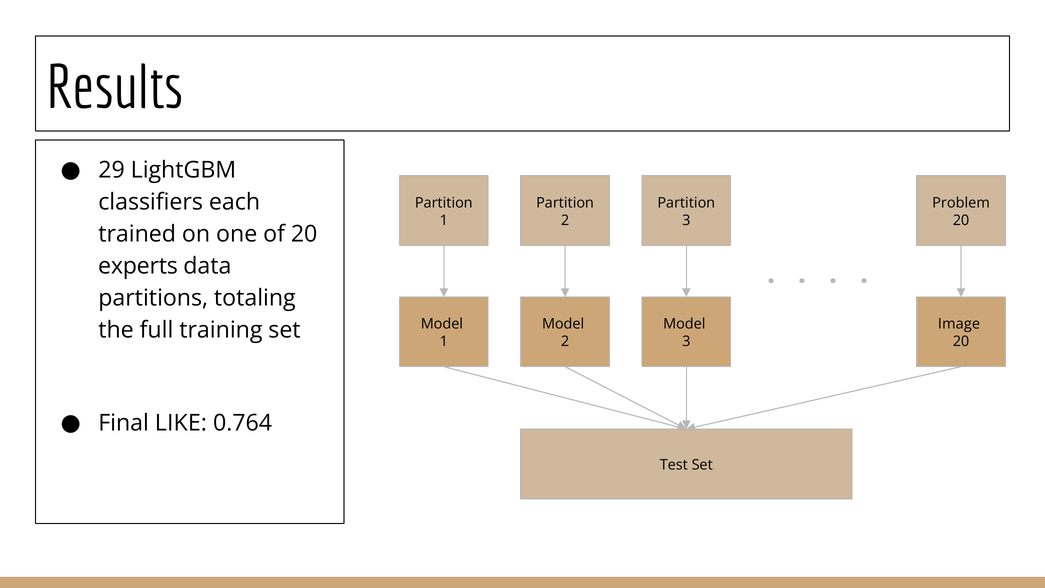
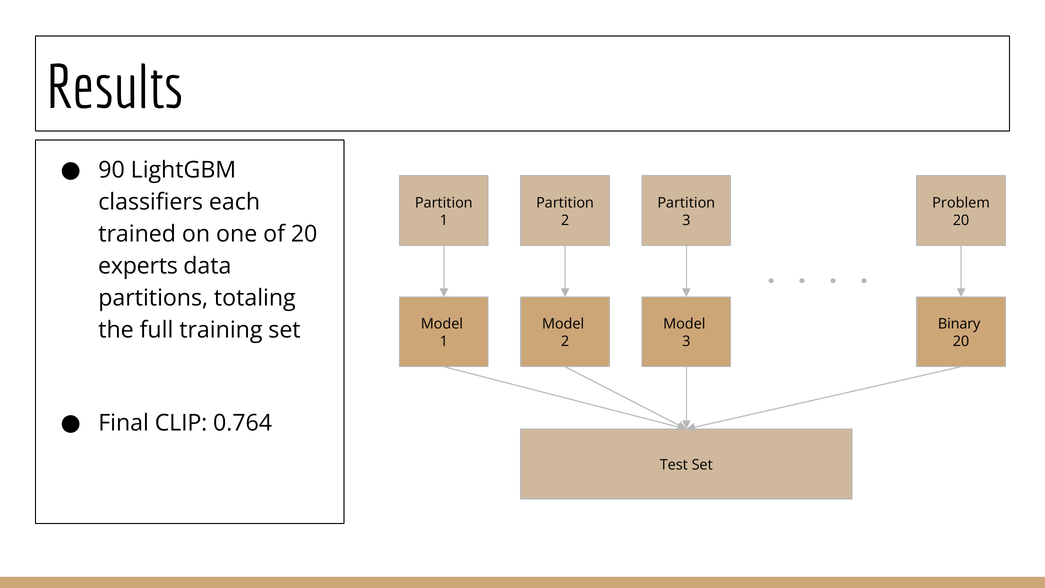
29: 29 -> 90
Image: Image -> Binary
LIKE: LIKE -> CLIP
